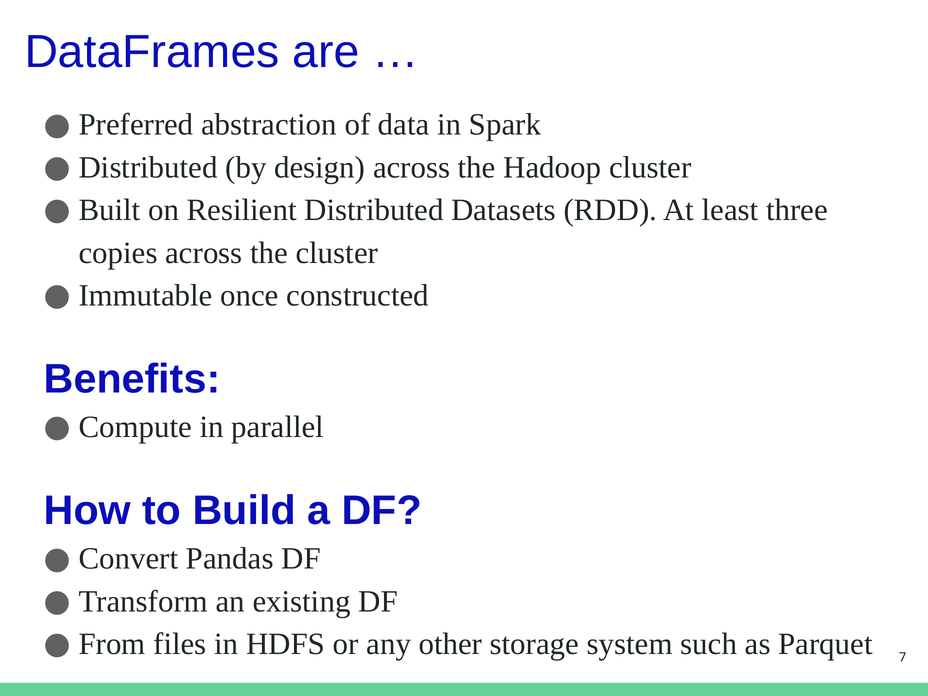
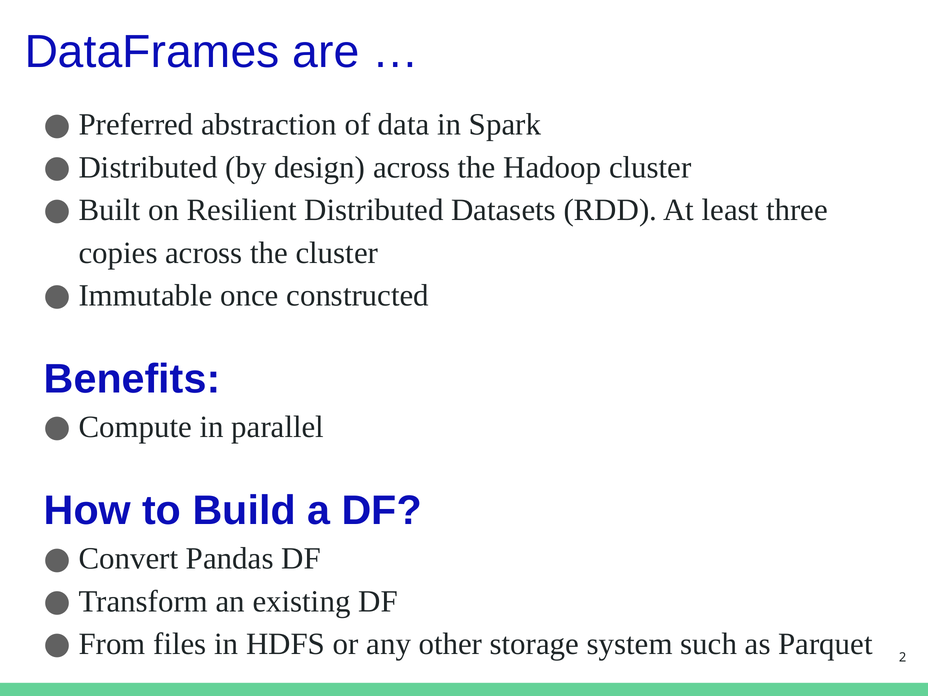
7: 7 -> 2
